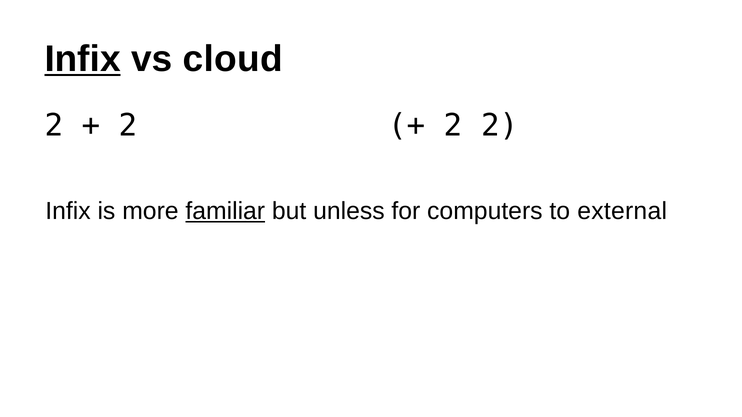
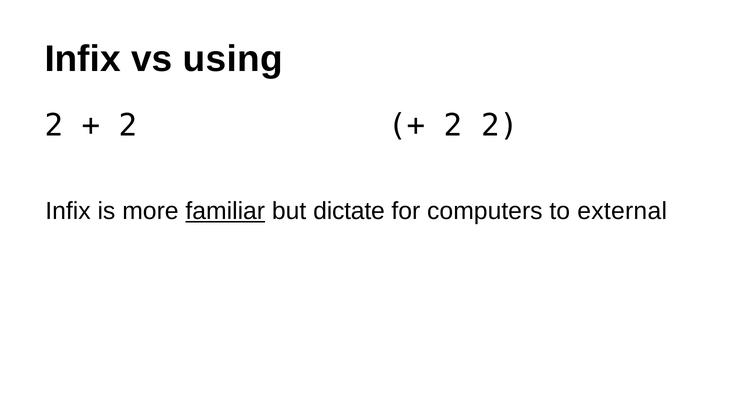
Infix at (83, 59) underline: present -> none
cloud: cloud -> using
unless: unless -> dictate
